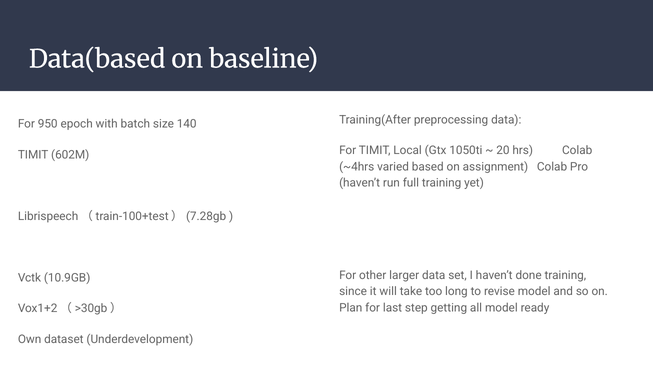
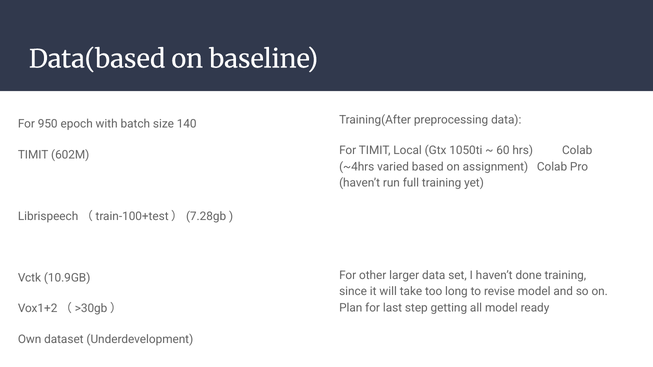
20: 20 -> 60
